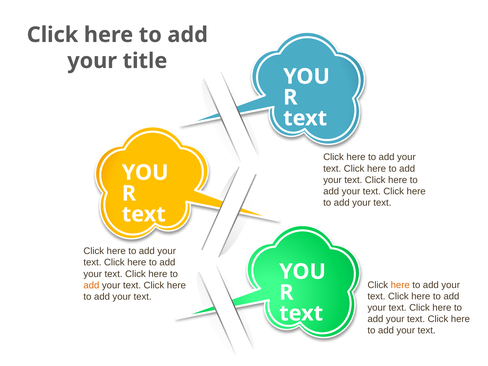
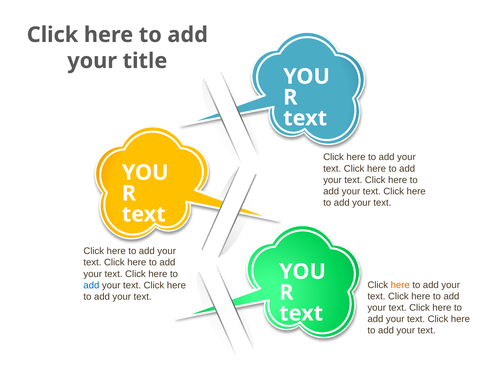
add at (91, 285) colour: orange -> blue
